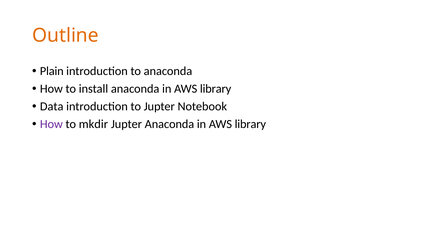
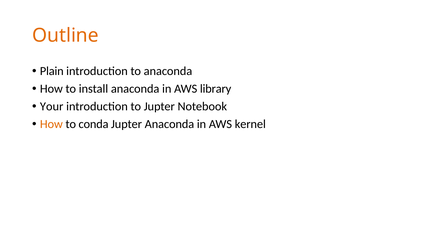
Data: Data -> Your
How at (51, 124) colour: purple -> orange
mkdir: mkdir -> conda
library at (250, 124): library -> kernel
